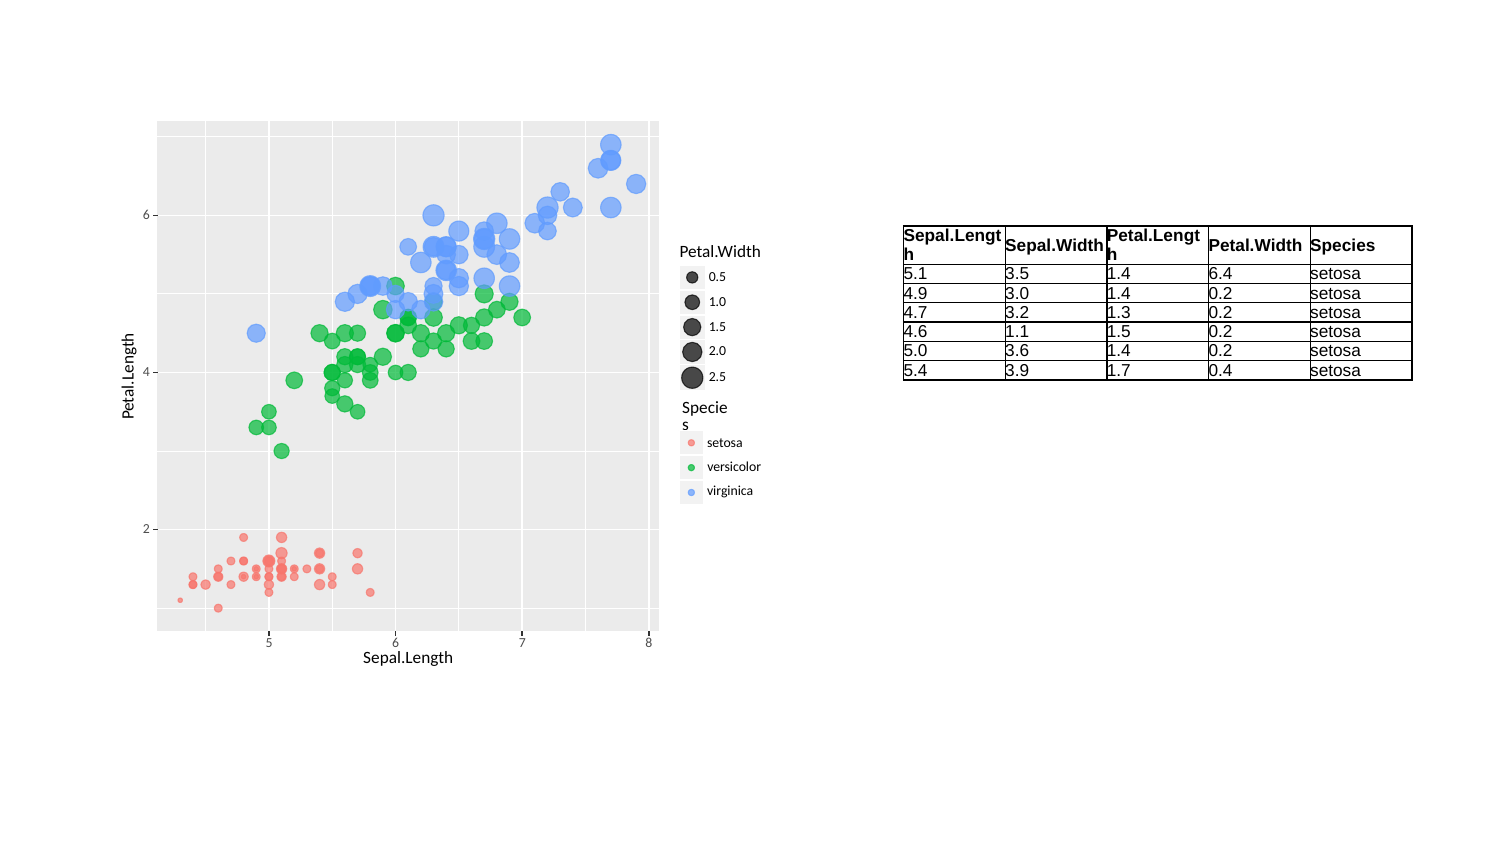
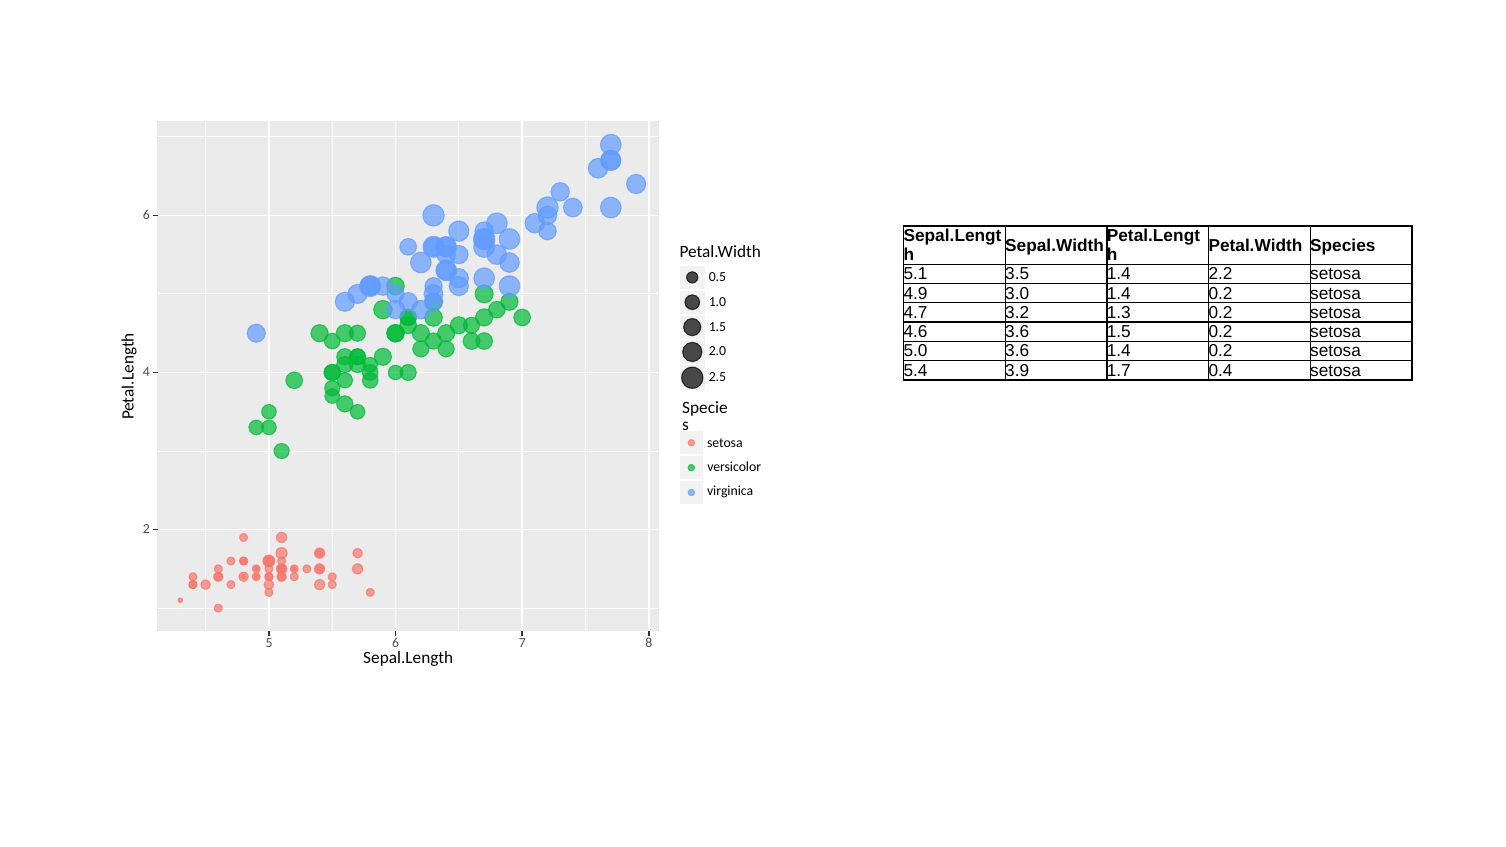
6.4: 6.4 -> 2.2
4.6 1.1: 1.1 -> 3.6
